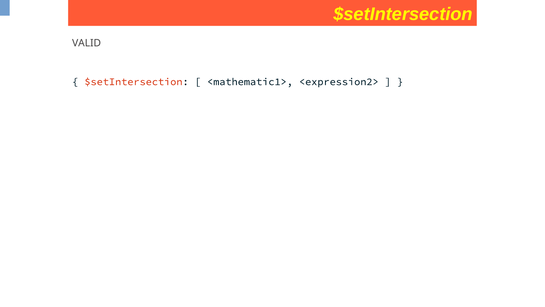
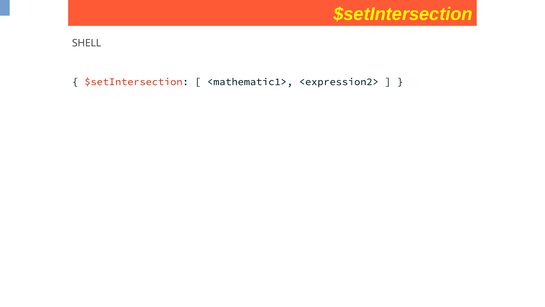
VALID: VALID -> SHELL
